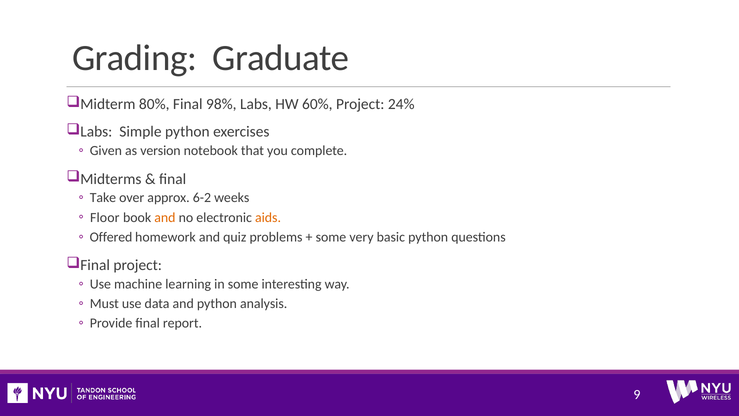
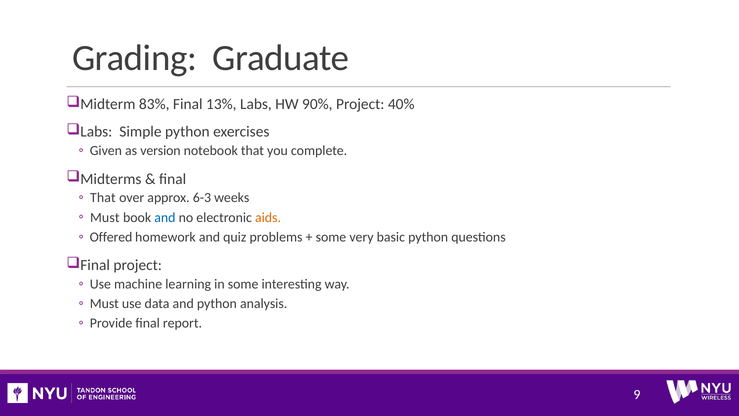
80%: 80% -> 83%
98%: 98% -> 13%
60%: 60% -> 90%
24%: 24% -> 40%
Take at (103, 198): Take -> That
6-2: 6-2 -> 6-3
Floor at (105, 217): Floor -> Must
and at (165, 217) colour: orange -> blue
